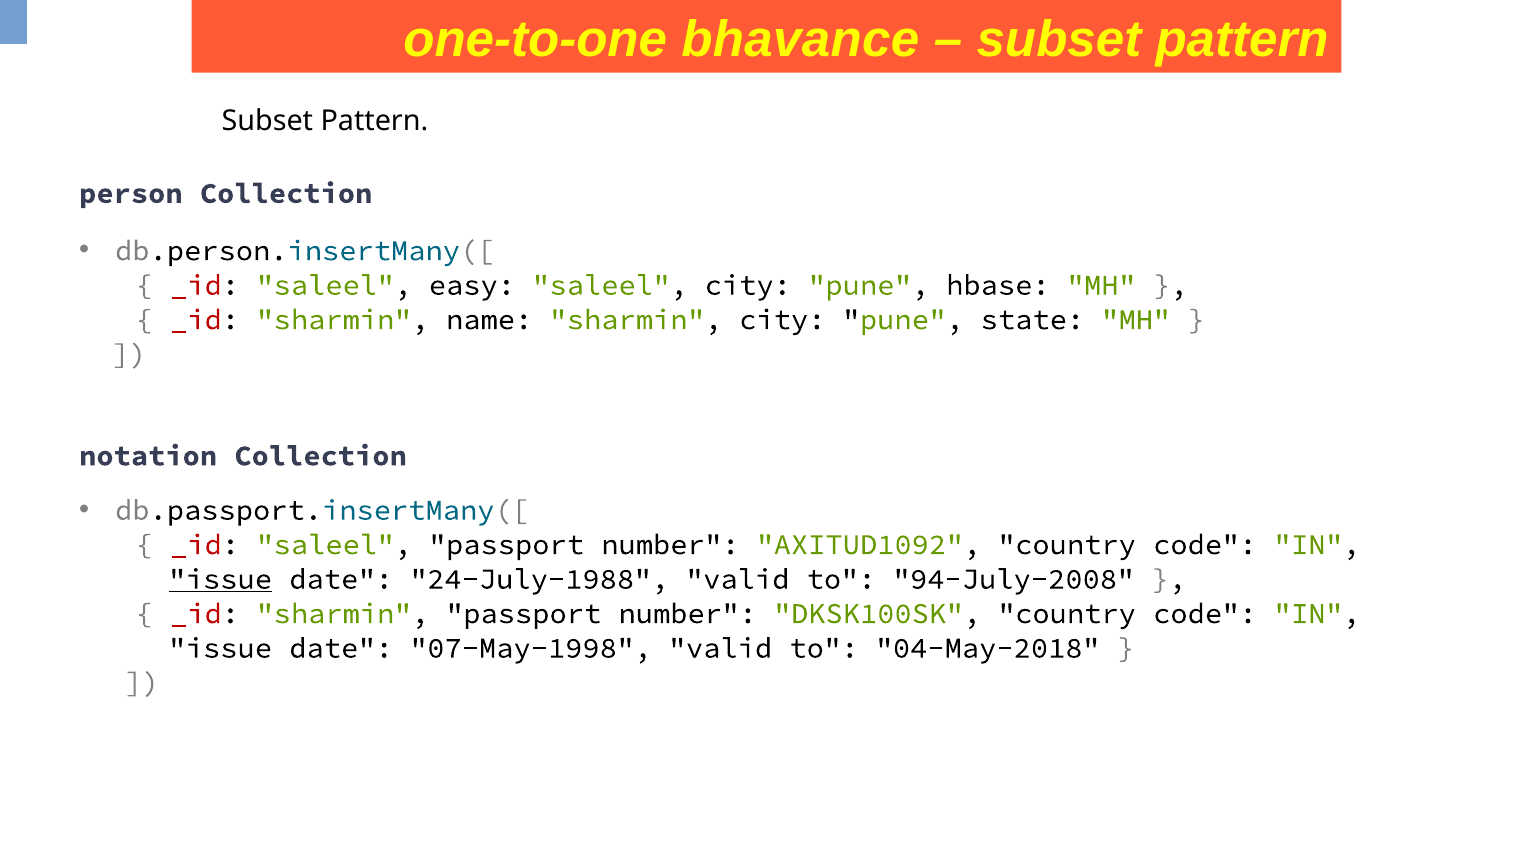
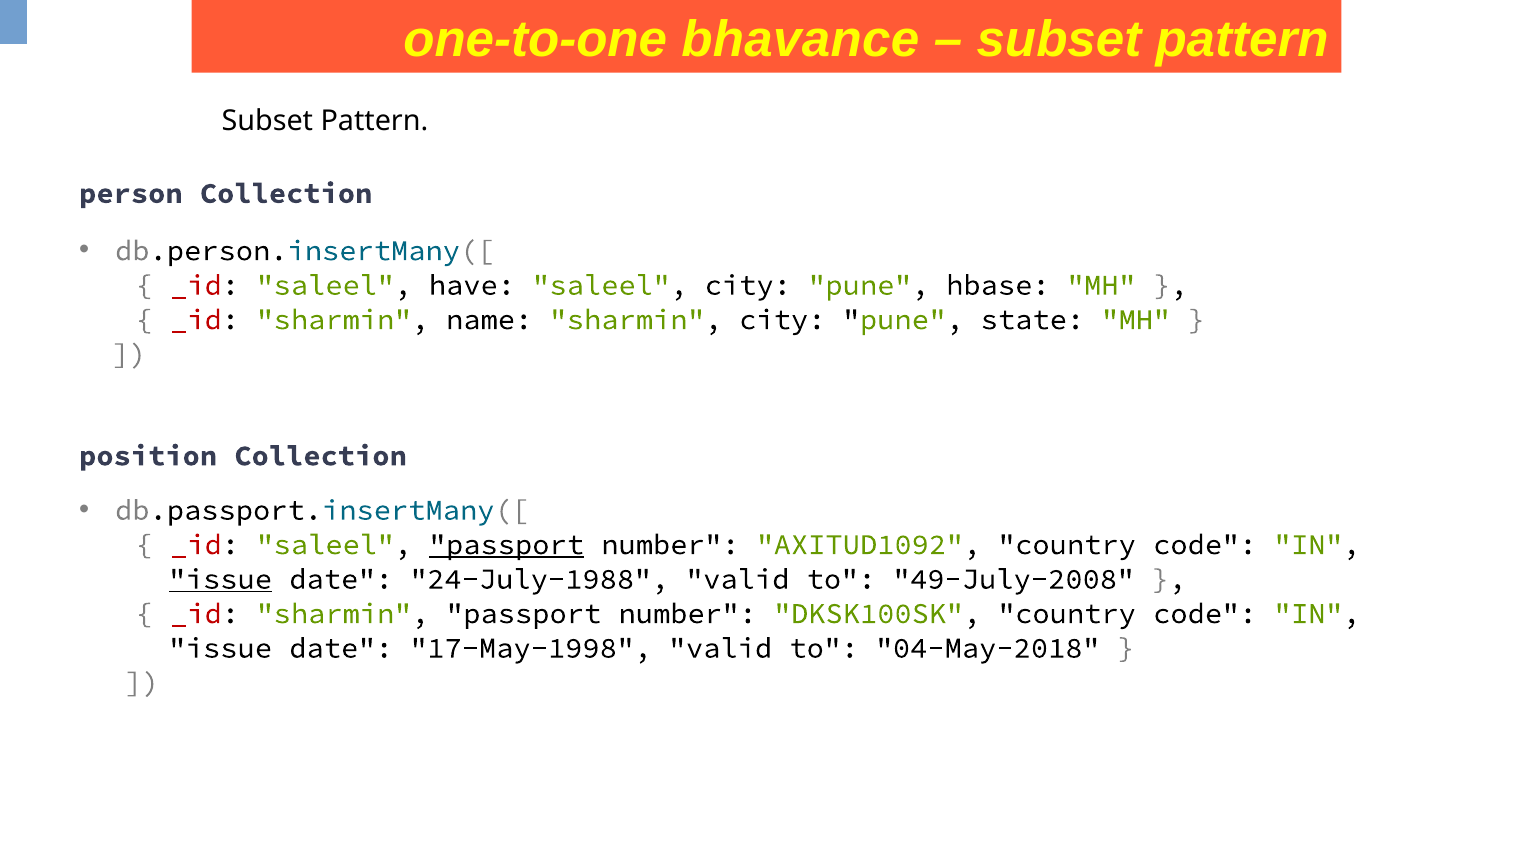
easy: easy -> have
notation: notation -> position
passport at (506, 545) underline: none -> present
94-July-2008: 94-July-2008 -> 49-July-2008
07-May-1998: 07-May-1998 -> 17-May-1998
